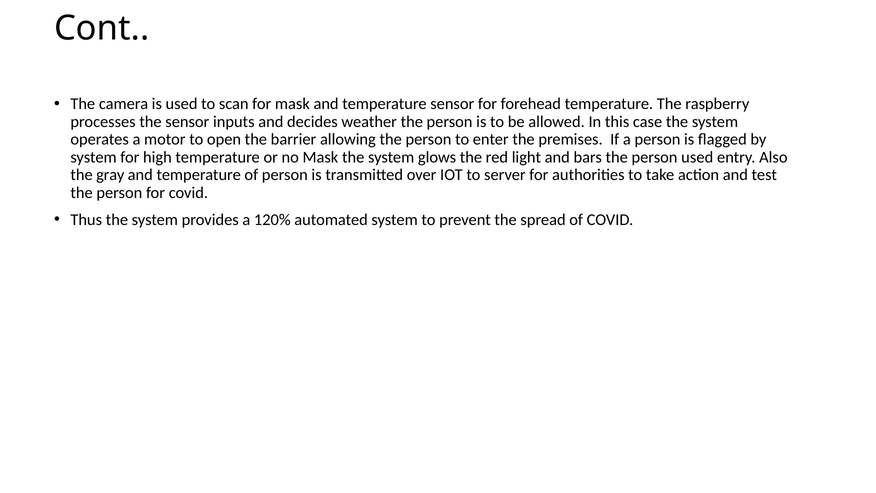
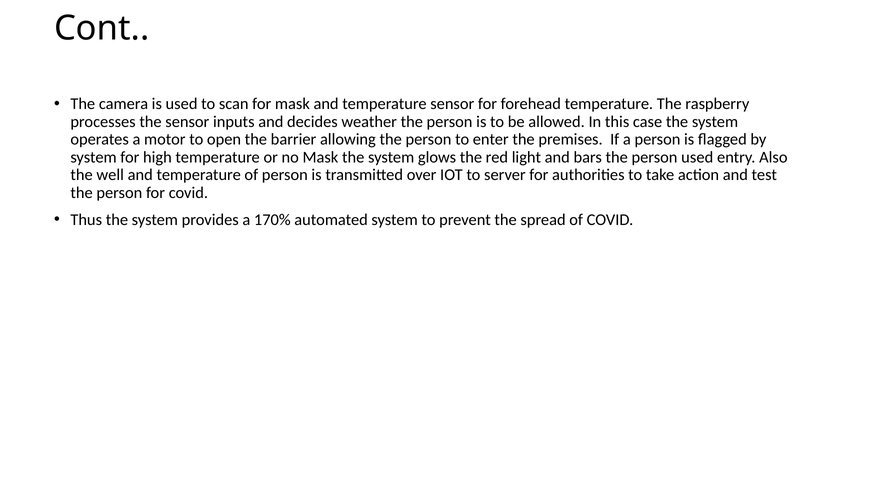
gray: gray -> well
120%: 120% -> 170%
